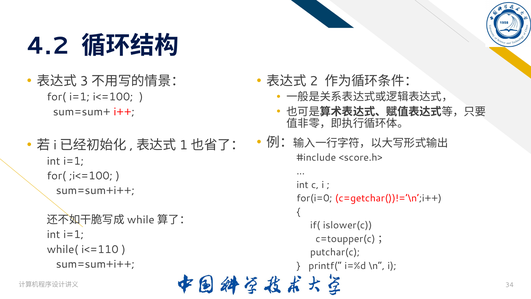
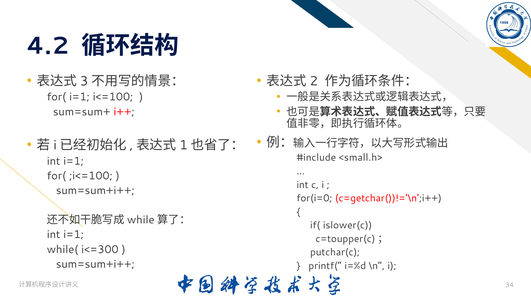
<score.h>: <score.h> -> <small.h>
i<=110: i<=110 -> i<=300
